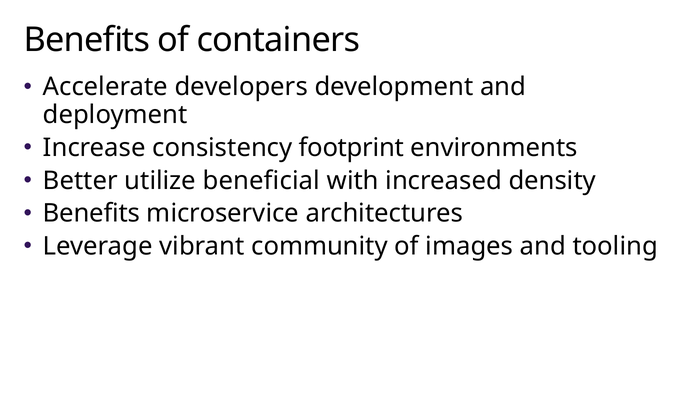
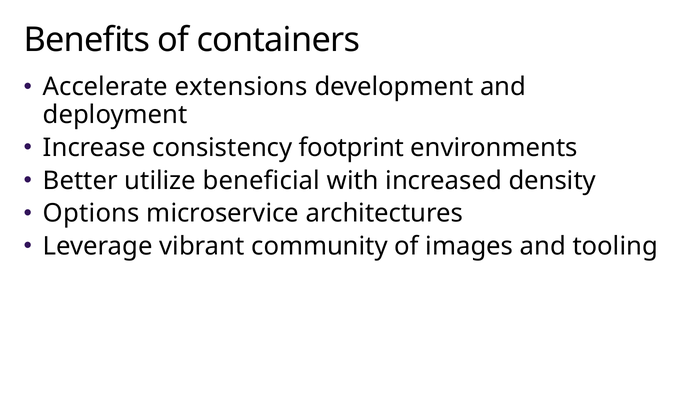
developers: developers -> extensions
Benefits at (91, 213): Benefits -> Options
